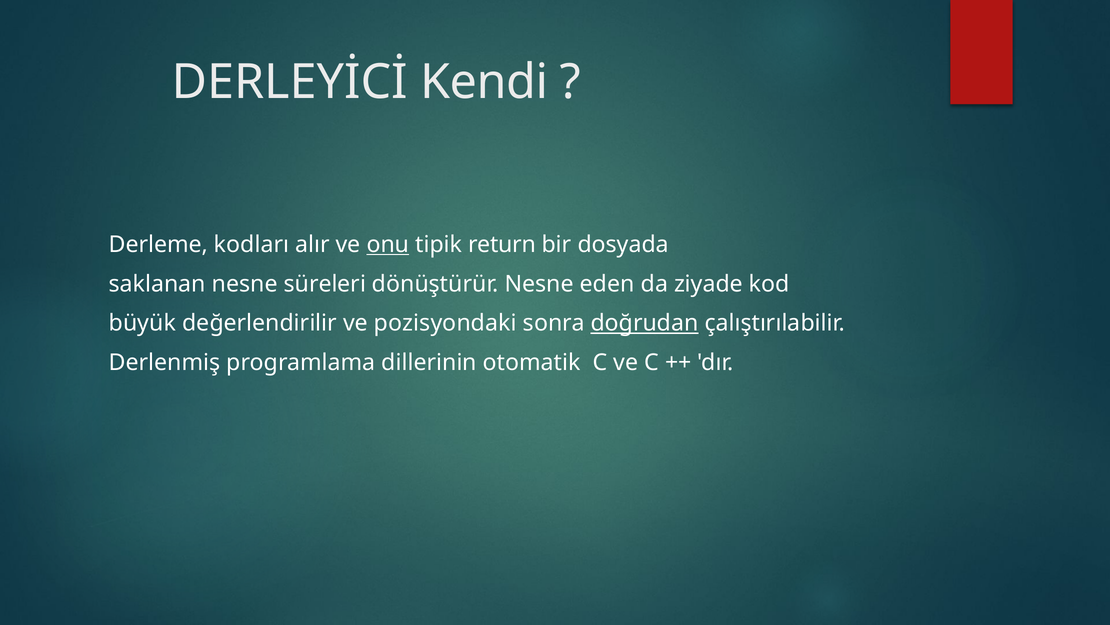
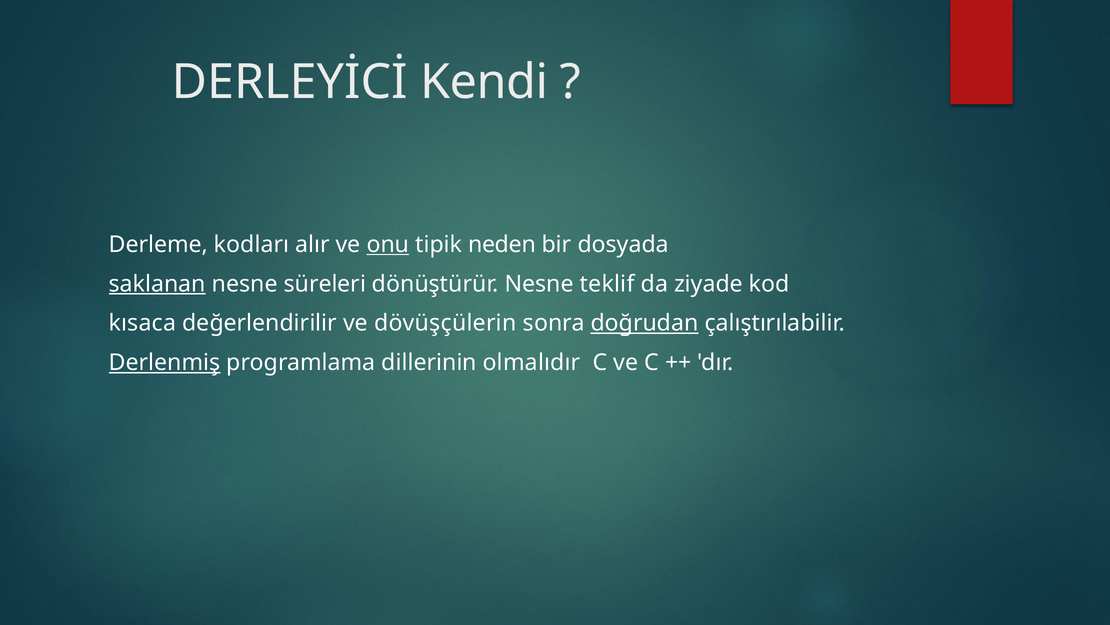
return: return -> neden
saklanan underline: none -> present
eden: eden -> teklif
büyük: büyük -> kısaca
pozisyondaki: pozisyondaki -> dövüşçülerin
Derlenmiş underline: none -> present
otomatik: otomatik -> olmalıdır
